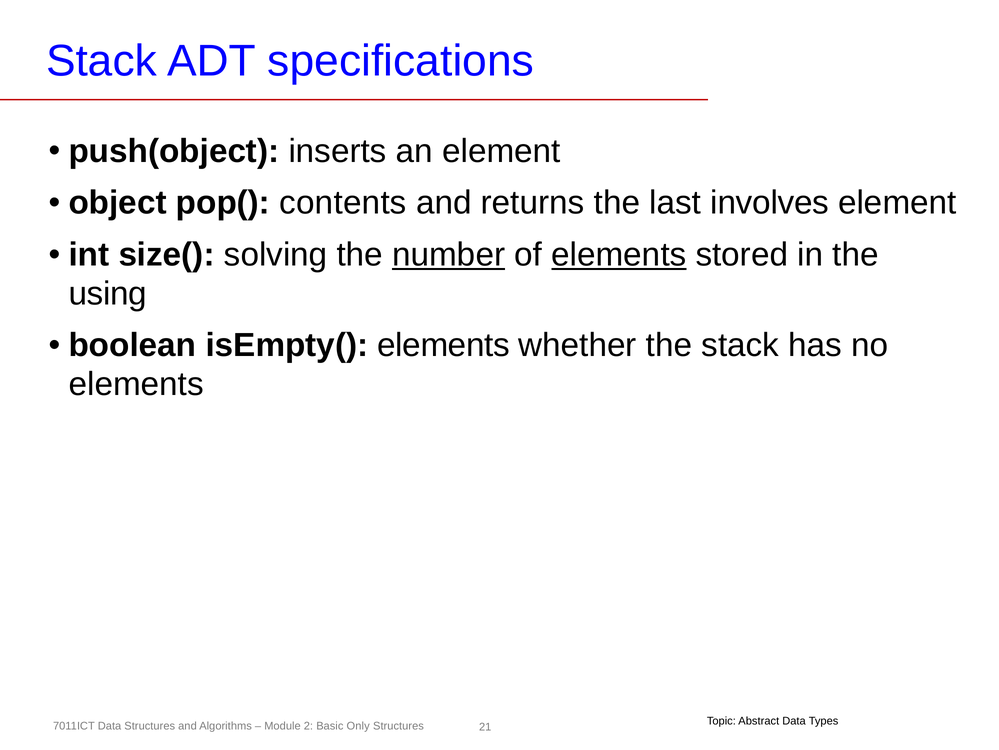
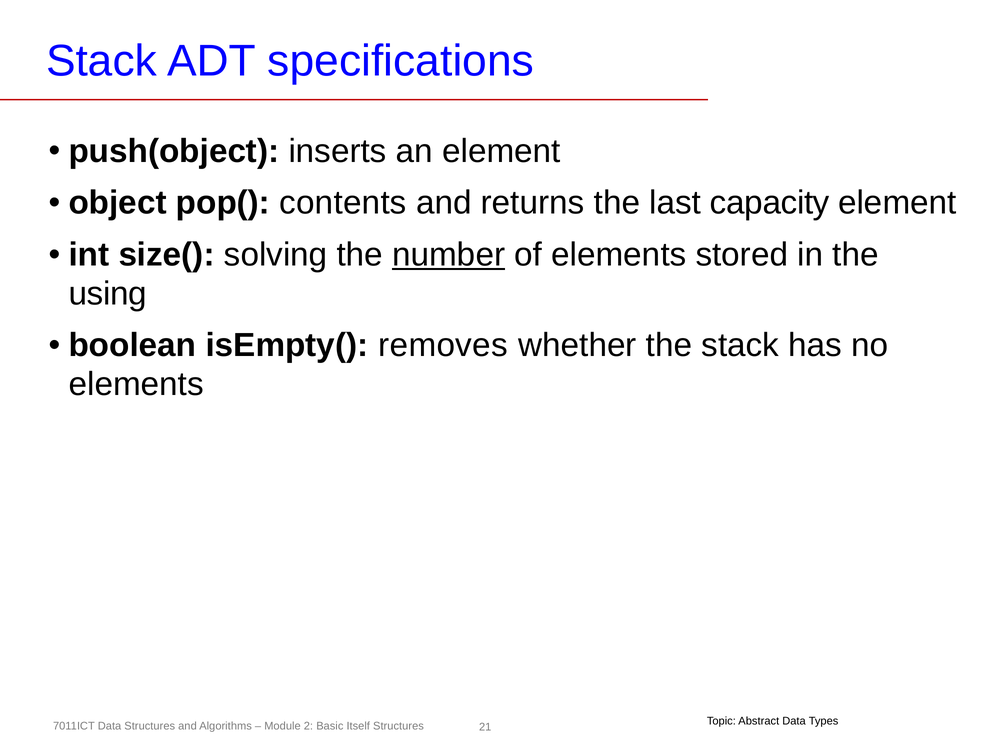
involves: involves -> capacity
elements at (619, 254) underline: present -> none
isEmpty( elements: elements -> removes
Only: Only -> Itself
